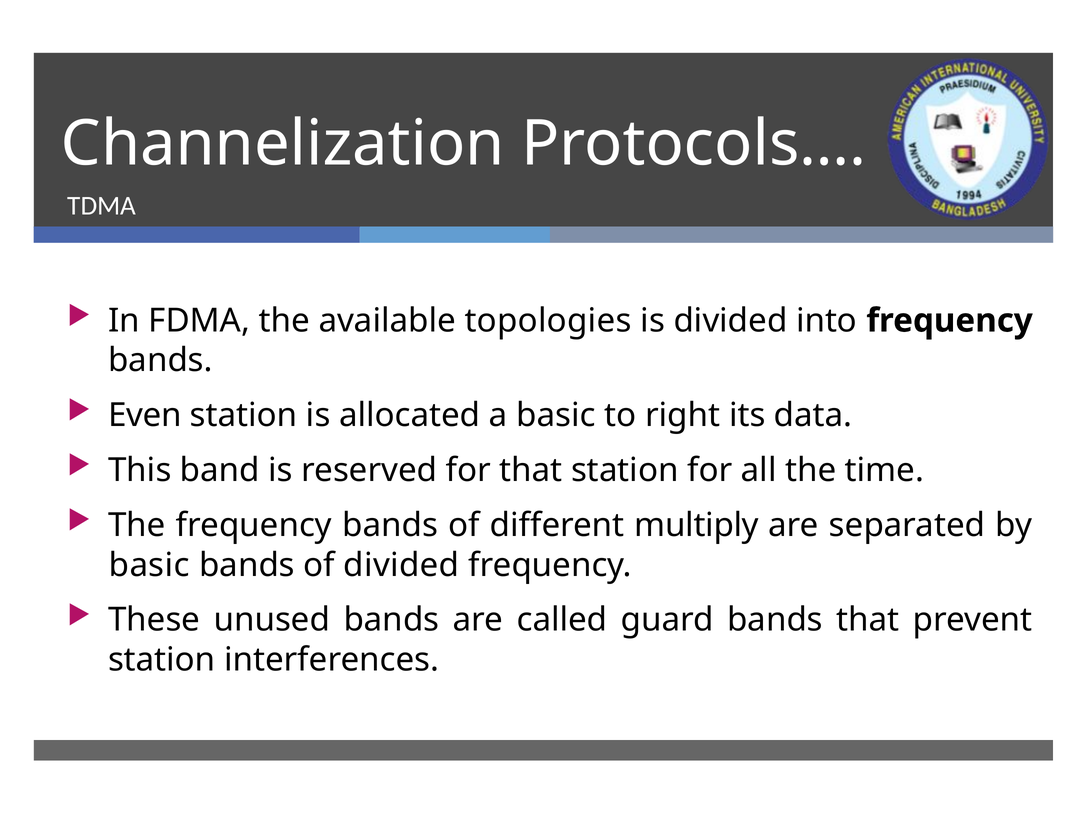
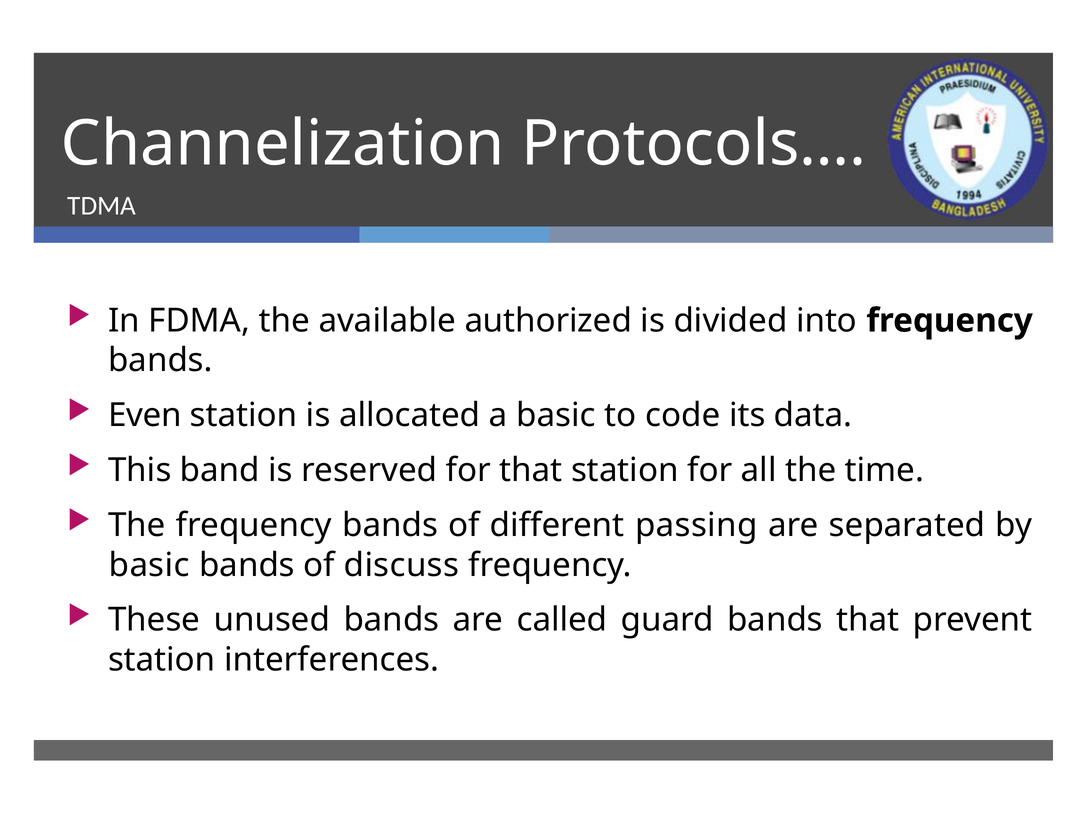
topologies: topologies -> authorized
right: right -> code
multiply: multiply -> passing
of divided: divided -> discuss
